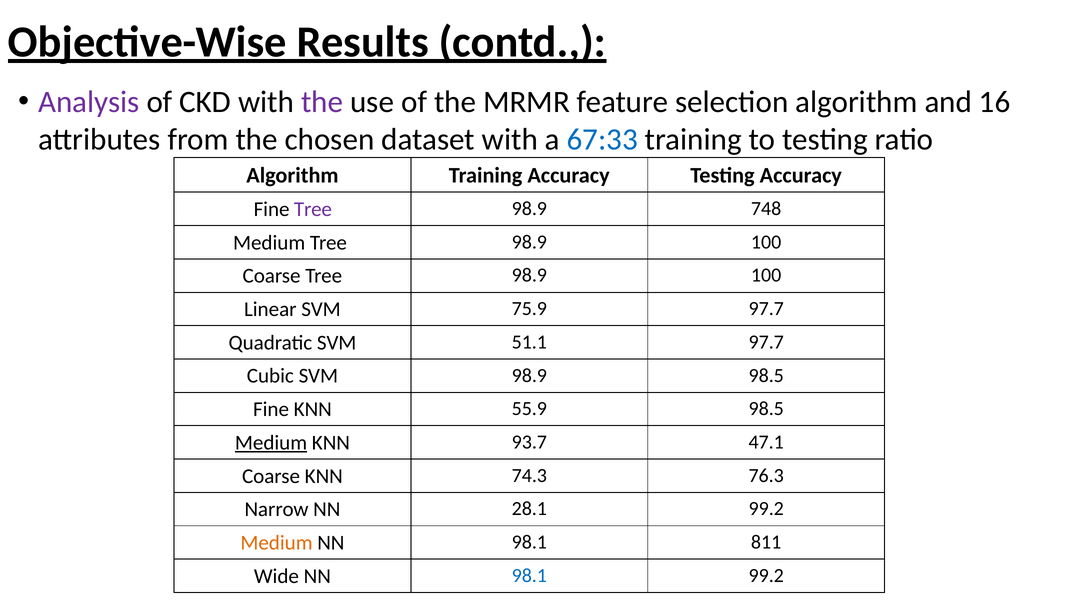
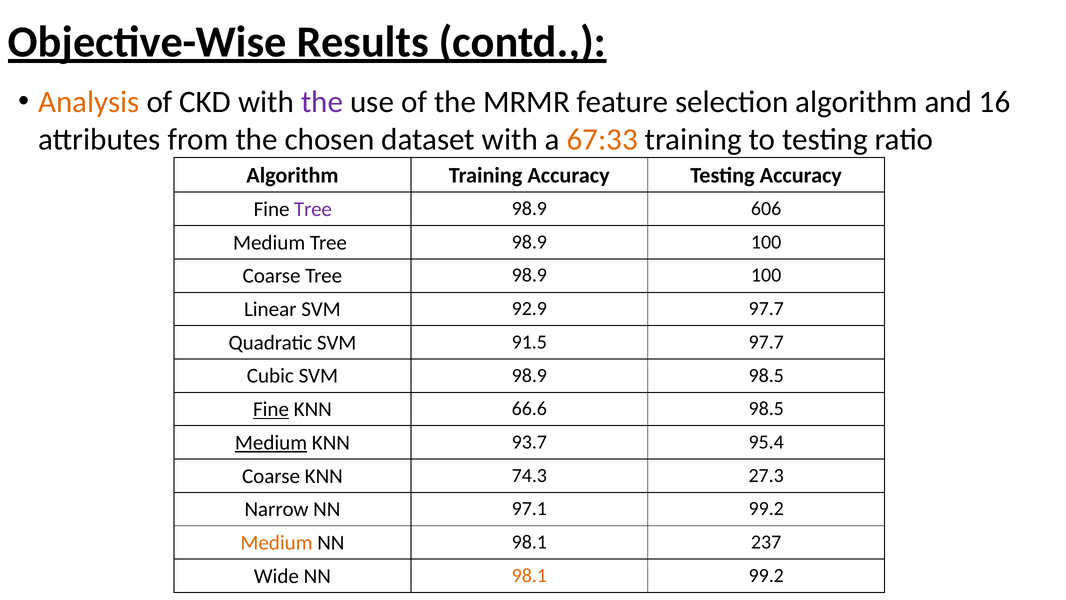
Analysis colour: purple -> orange
67:33 colour: blue -> orange
748: 748 -> 606
75.9: 75.9 -> 92.9
51.1: 51.1 -> 91.5
Fine at (271, 409) underline: none -> present
55.9: 55.9 -> 66.6
47.1: 47.1 -> 95.4
76.3: 76.3 -> 27.3
28.1: 28.1 -> 97.1
811: 811 -> 237
98.1 at (529, 575) colour: blue -> orange
